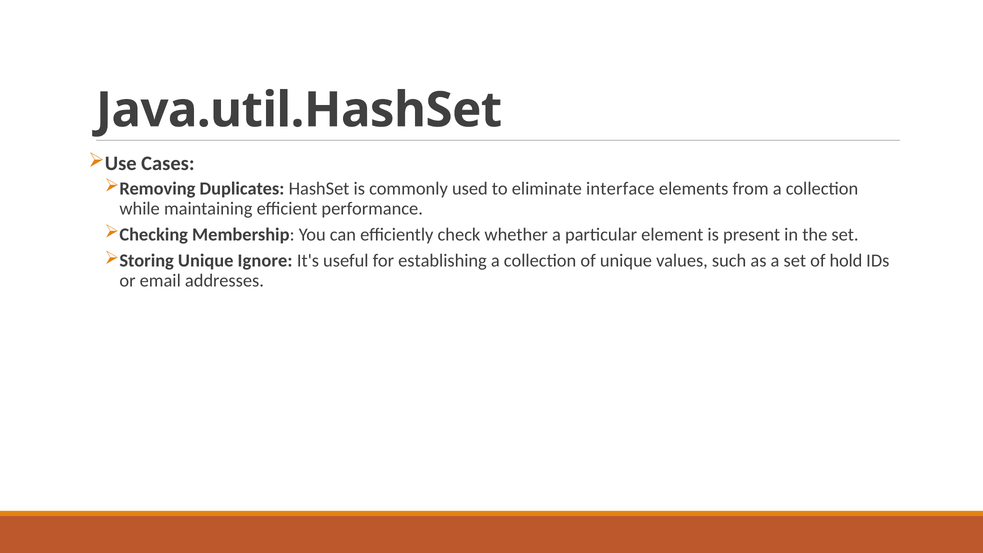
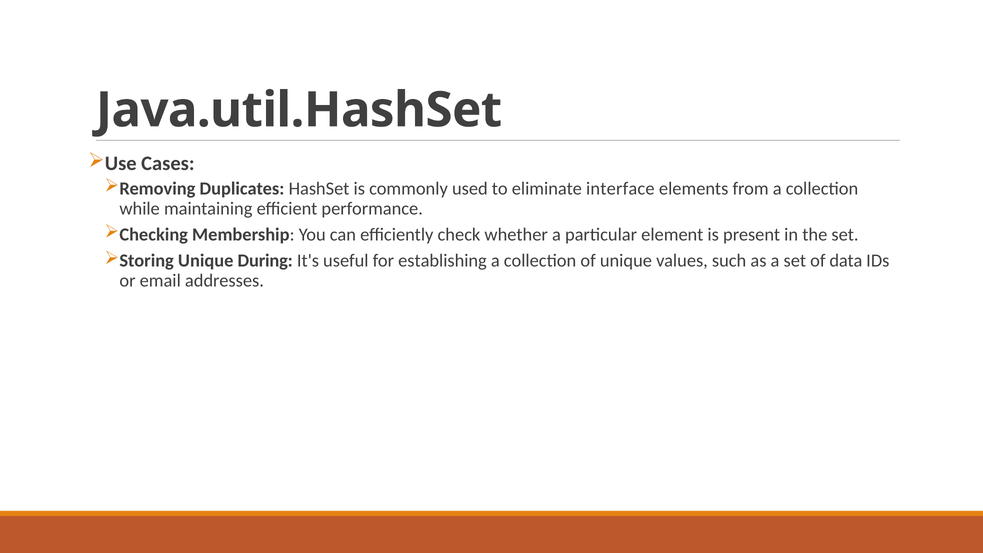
Ignore: Ignore -> During
hold: hold -> data
